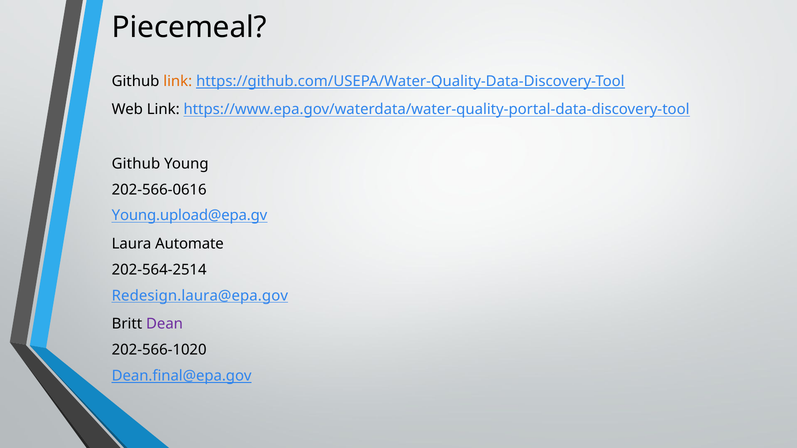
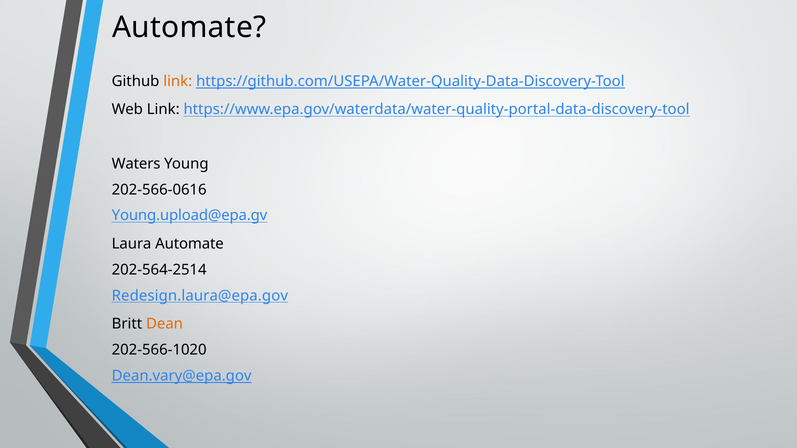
Piecemeal at (189, 28): Piecemeal -> Automate
Github at (136, 164): Github -> Waters
Dean colour: purple -> orange
Dean.final@epa.gov: Dean.final@epa.gov -> Dean.vary@epa.gov
